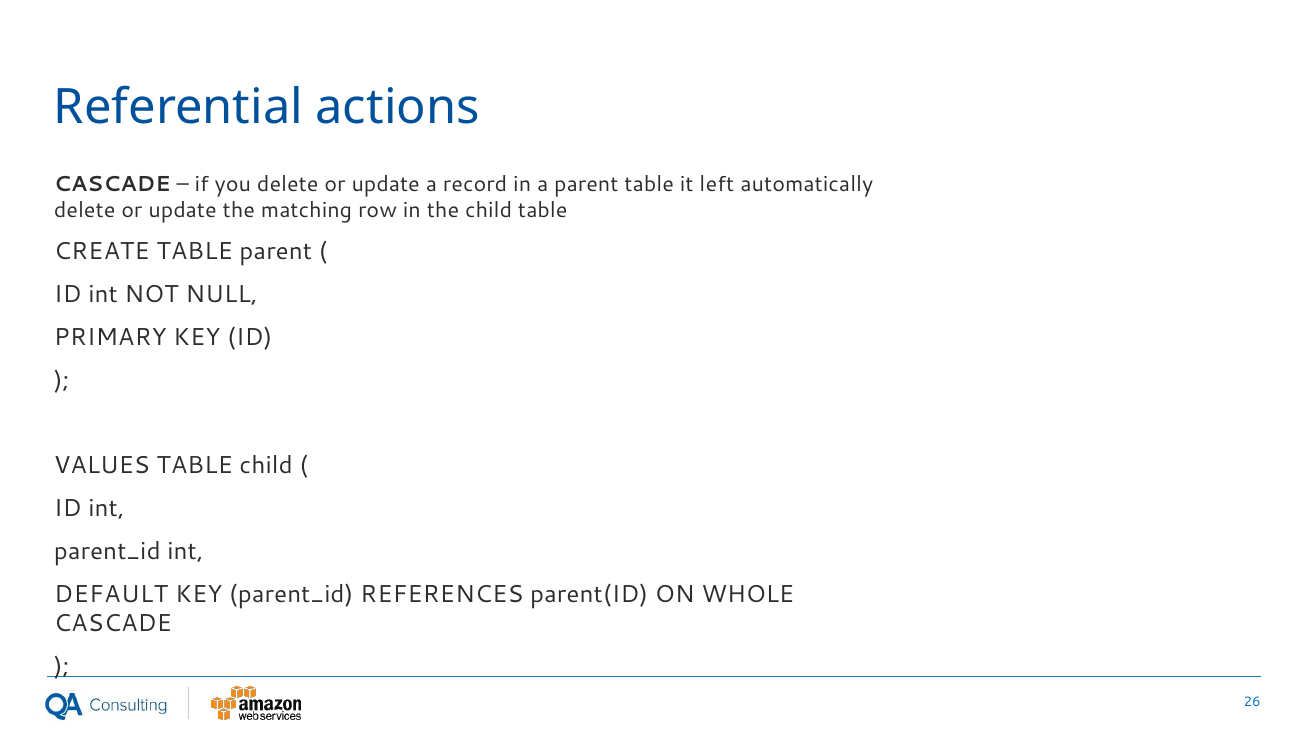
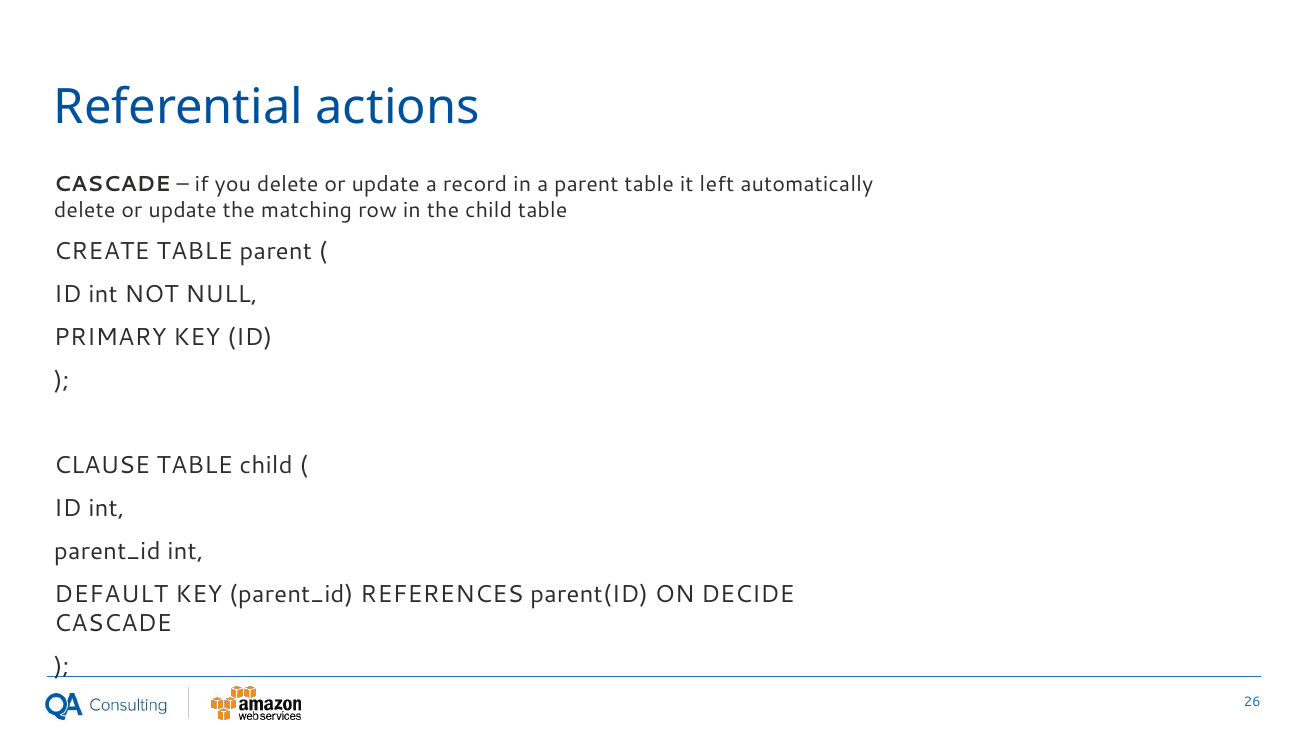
VALUES: VALUES -> CLAUSE
WHOLE: WHOLE -> DECIDE
